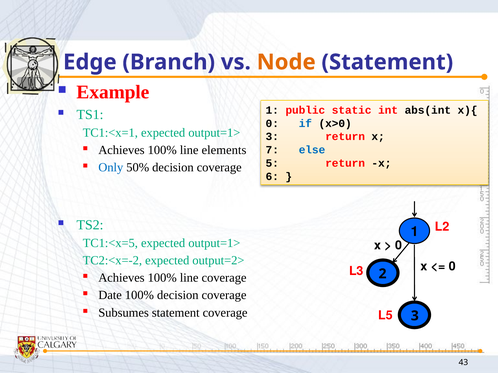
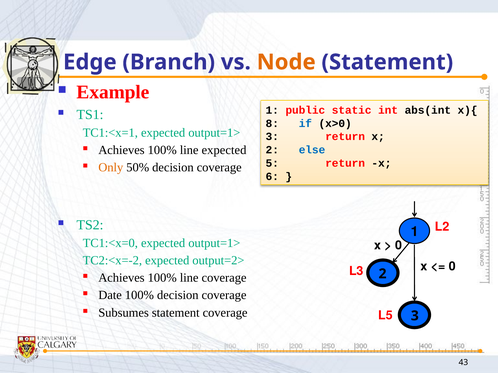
0 at (272, 124): 0 -> 8
7 at (272, 150): 7 -> 2
line elements: elements -> expected
Only colour: blue -> orange
TC1:<x=5: TC1:<x=5 -> TC1:<x=0
